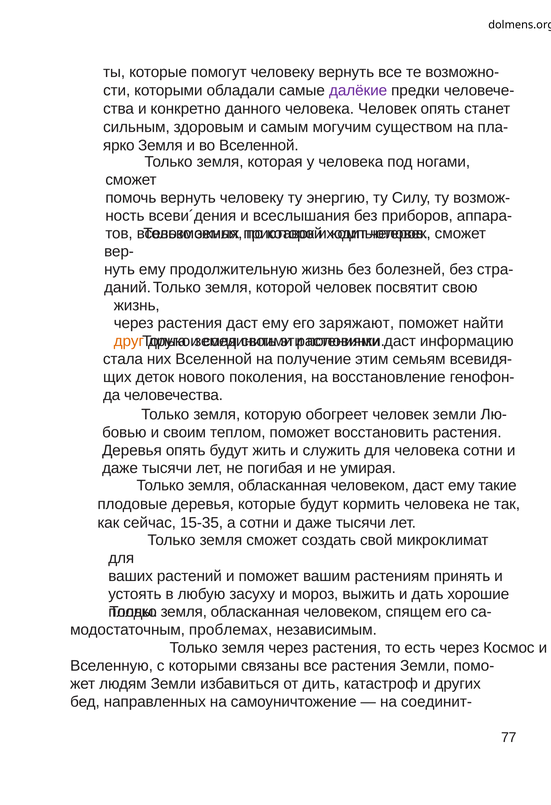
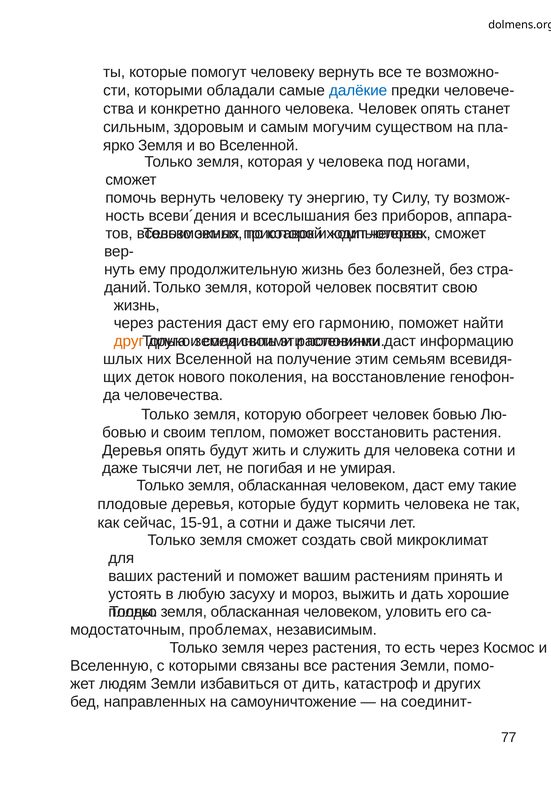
далёкие colour: purple -> blue
заряжают: заряжают -> гармонию
стала: стала -> шлых
человек земли: земли -> бовью
15-35: 15-35 -> 15-91
спящем: спящем -> уловить
